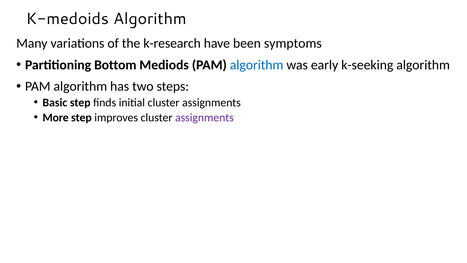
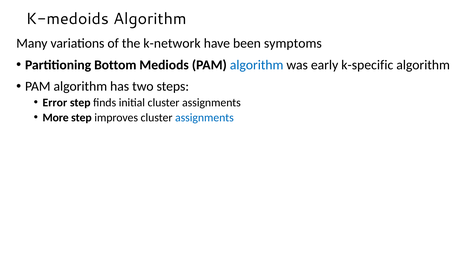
k-research: k-research -> k-network
k-seeking: k-seeking -> k-specific
Basic: Basic -> Error
assignments at (204, 117) colour: purple -> blue
